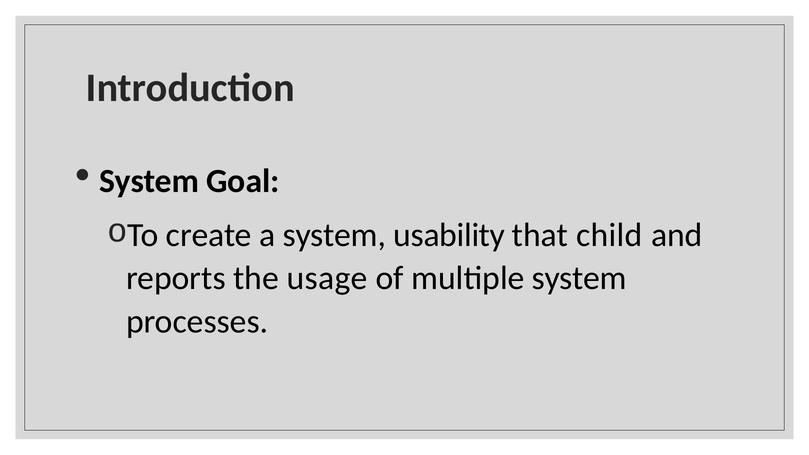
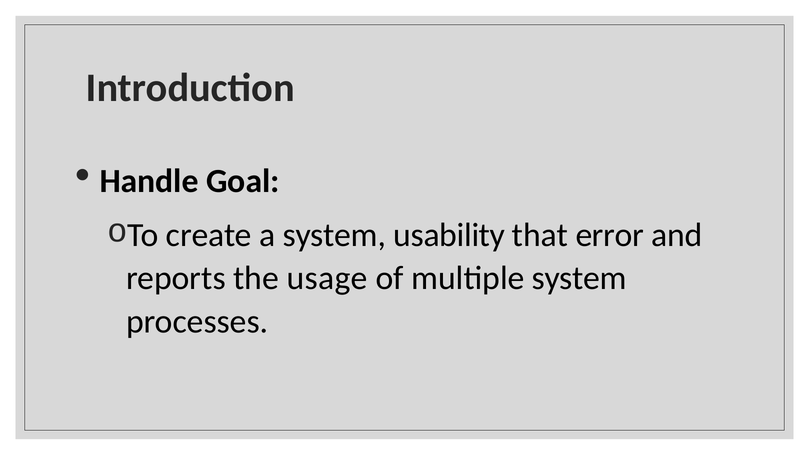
System at (149, 181): System -> Handle
child: child -> error
